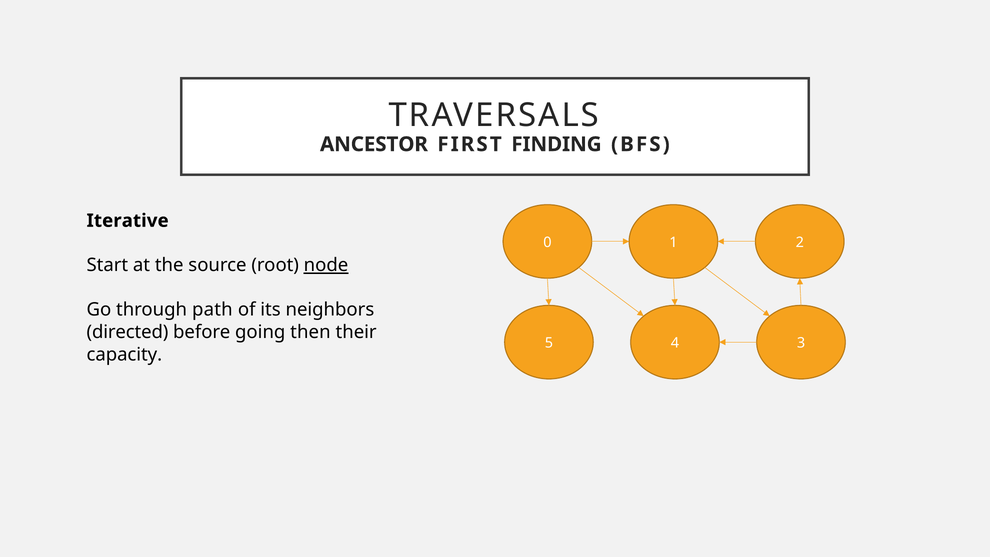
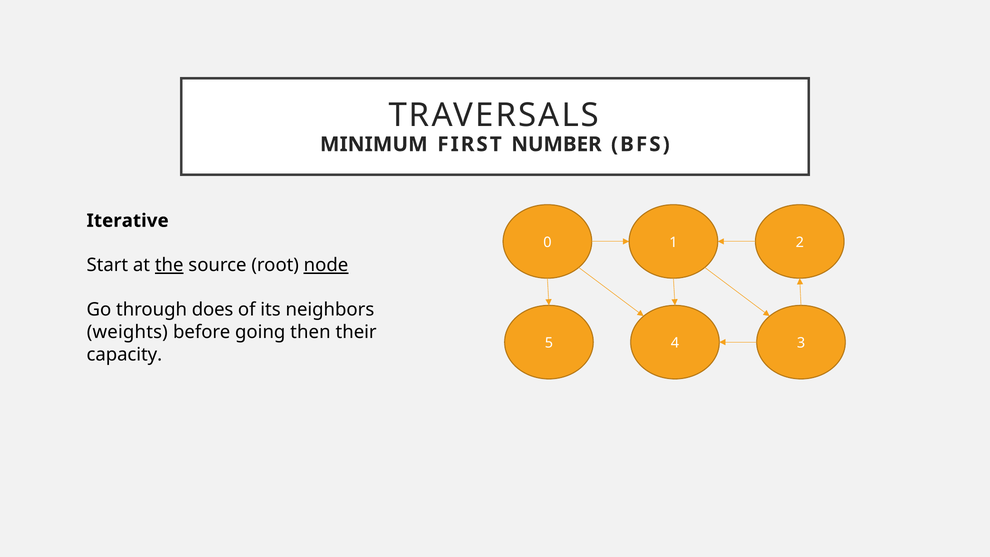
ANCESTOR: ANCESTOR -> MINIMUM
FINDING: FINDING -> NUMBER
the underline: none -> present
path: path -> does
directed: directed -> weights
